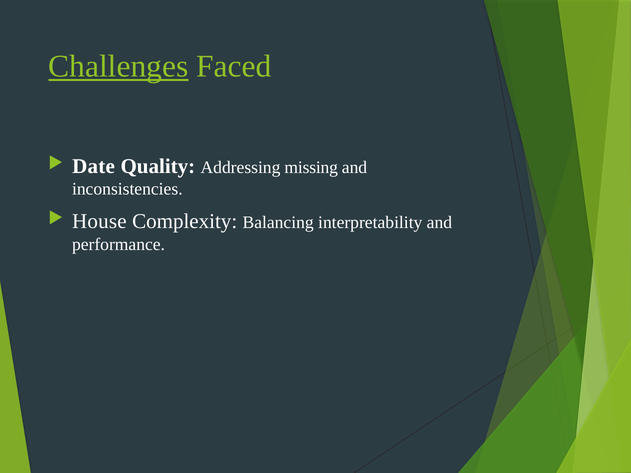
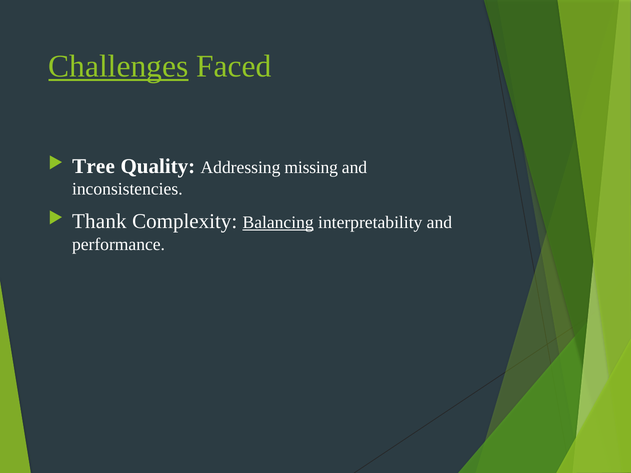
Date: Date -> Tree
House: House -> Thank
Balancing underline: none -> present
